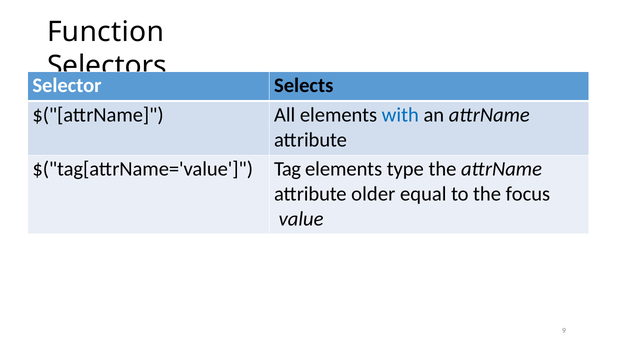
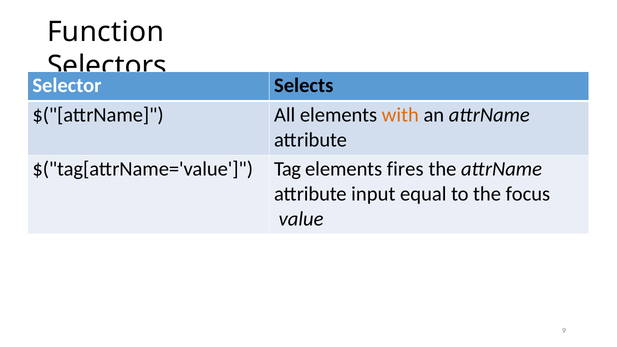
with colour: blue -> orange
type: type -> fires
older: older -> input
